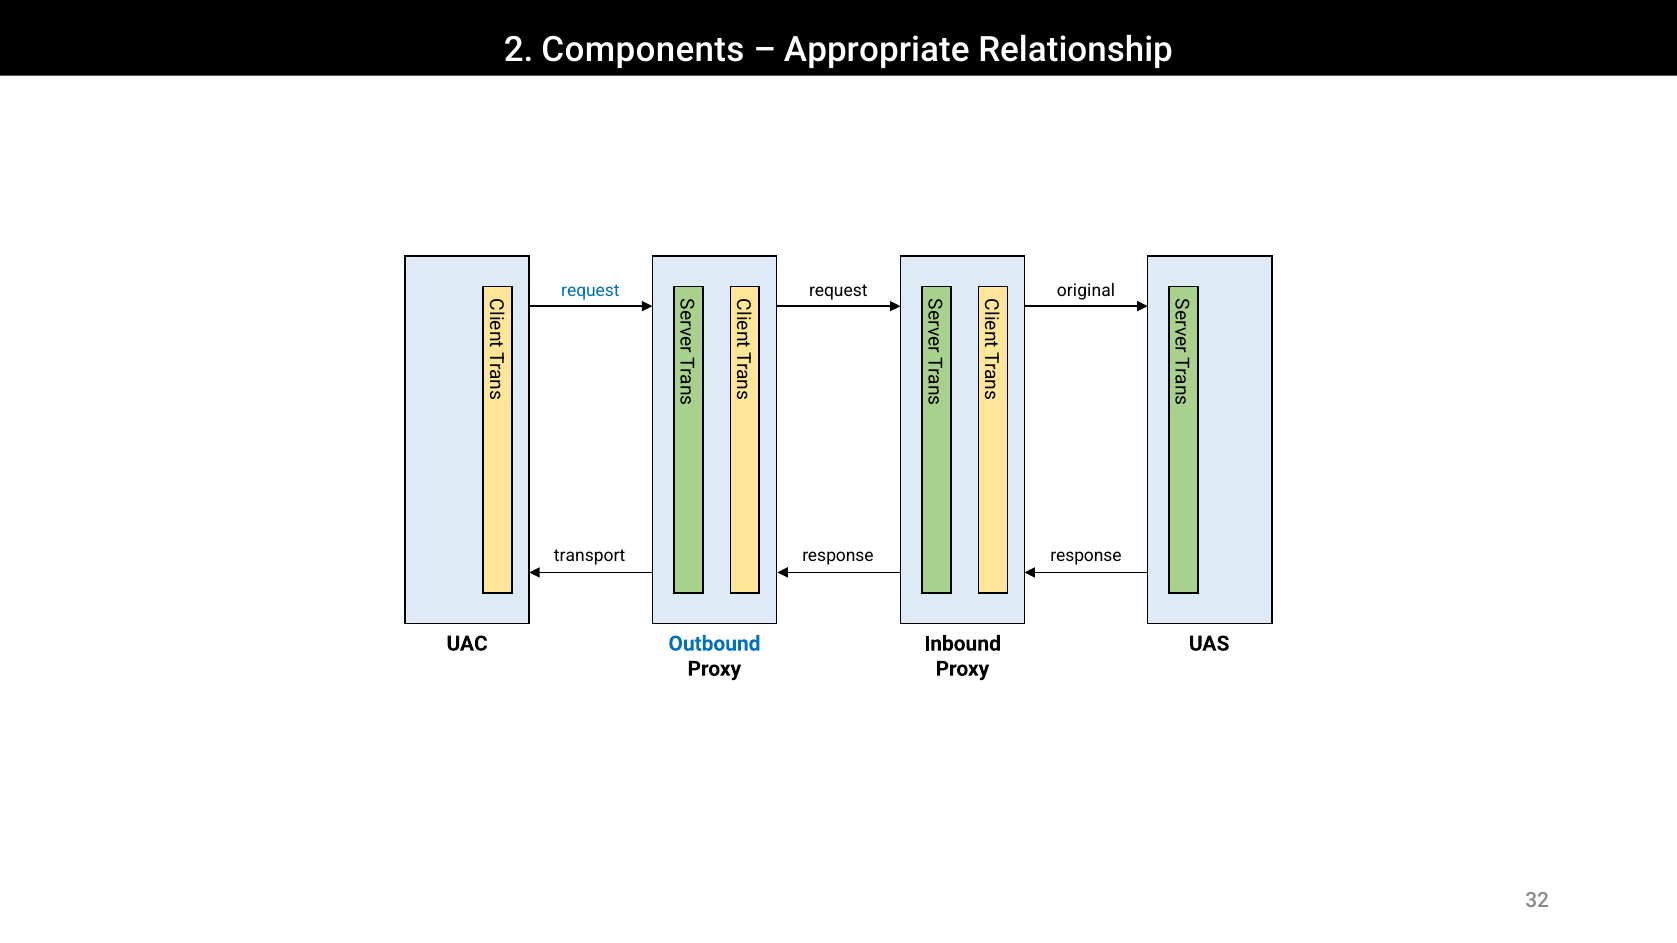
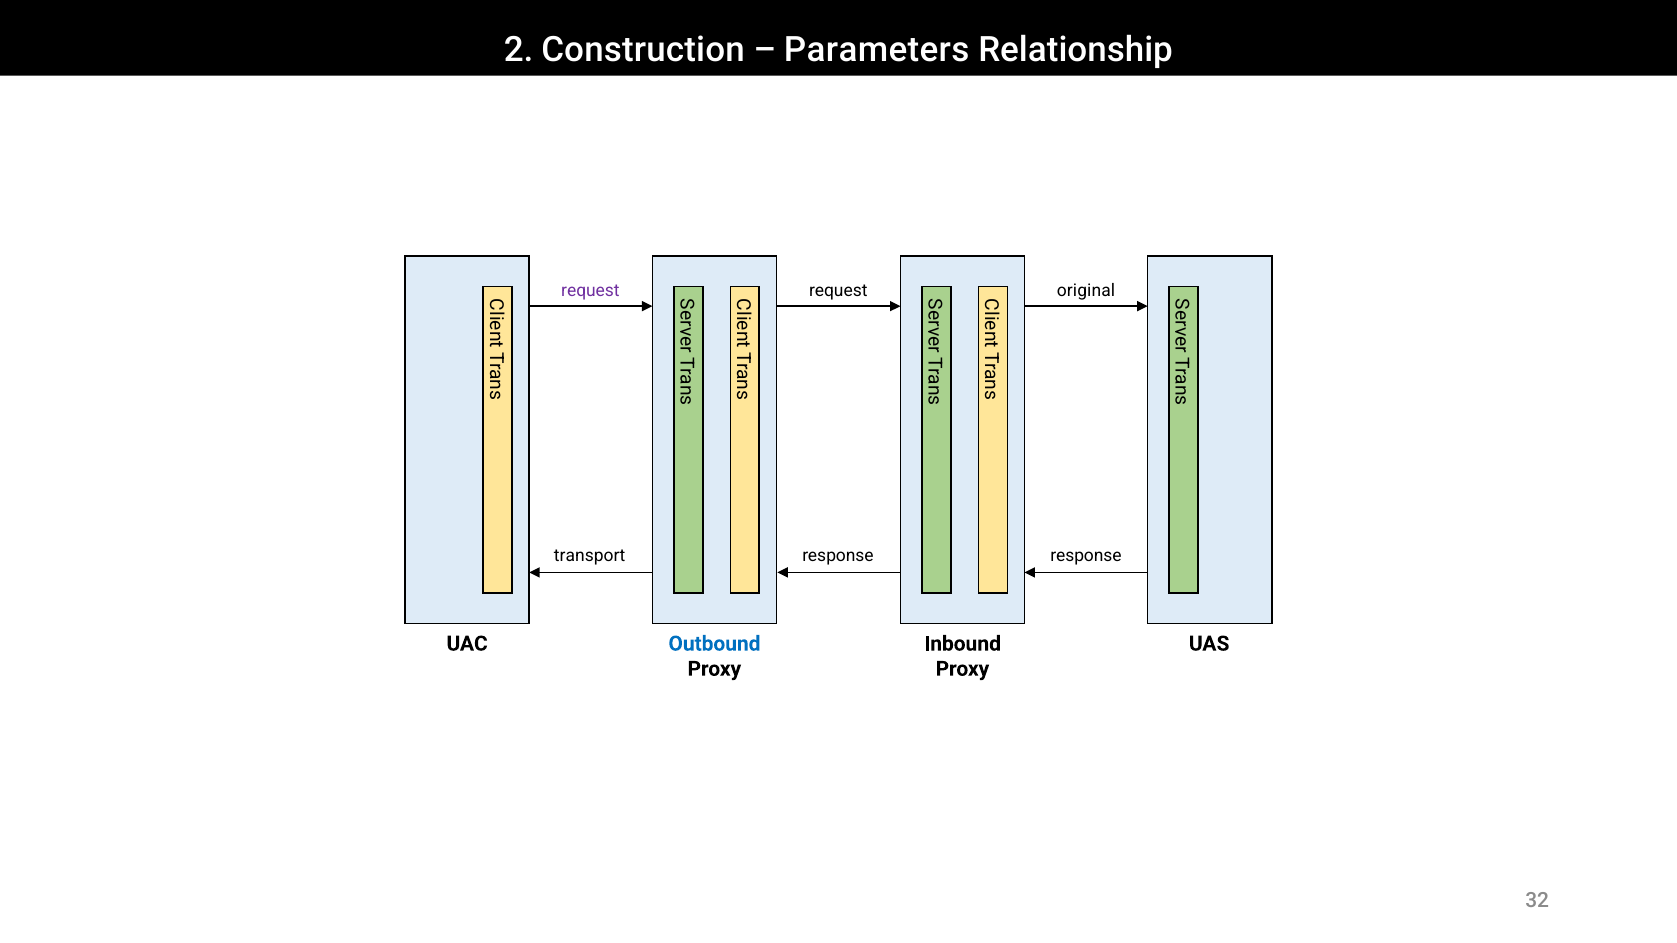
Components: Components -> Construction
Appropriate: Appropriate -> Parameters
request at (590, 291) colour: blue -> purple
